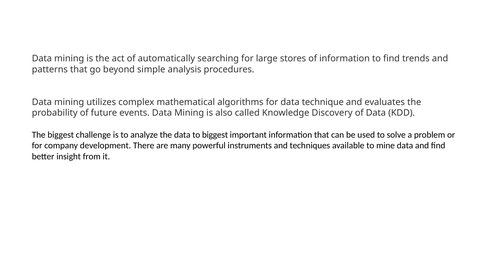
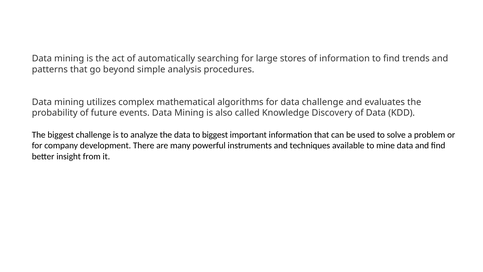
data technique: technique -> challenge
